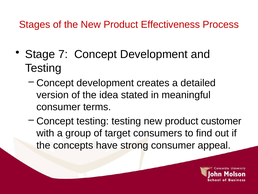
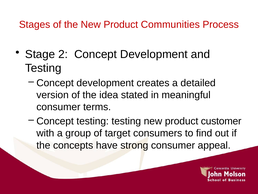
Effectiveness: Effectiveness -> Communities
7: 7 -> 2
